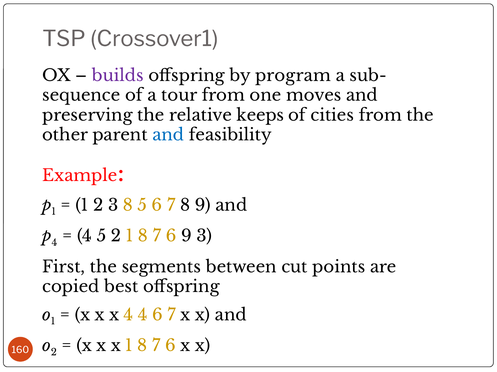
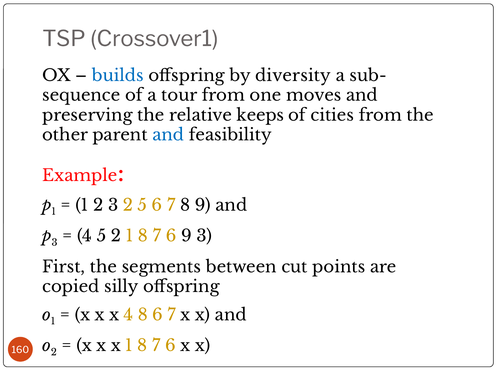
builds colour: purple -> blue
program: program -> diversity
3 8: 8 -> 2
4 at (54, 243): 4 -> 3
best: best -> silly
4 4: 4 -> 8
